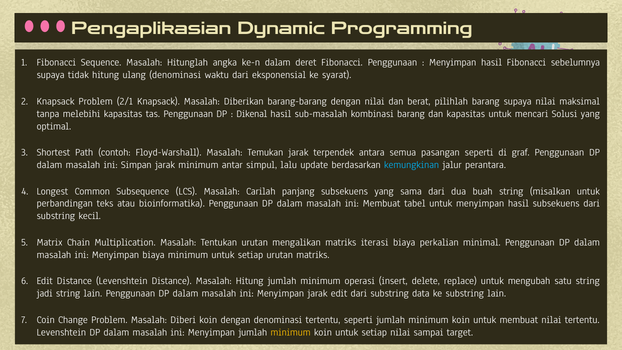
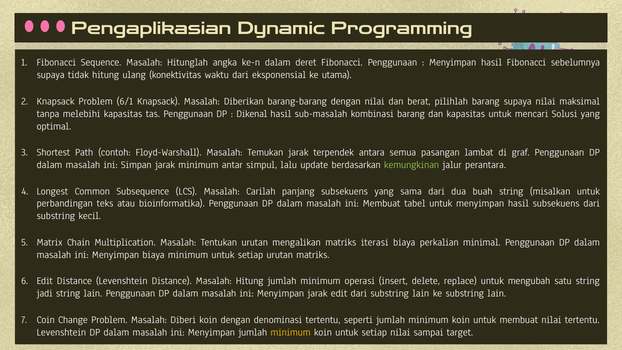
ulang denominasi: denominasi -> konektivitas
syarat: syarat -> utama
2/1: 2/1 -> 6/1
pasangan seperti: seperti -> lambat
kemungkinan colour: light blue -> light green
dari substring data: data -> lain
